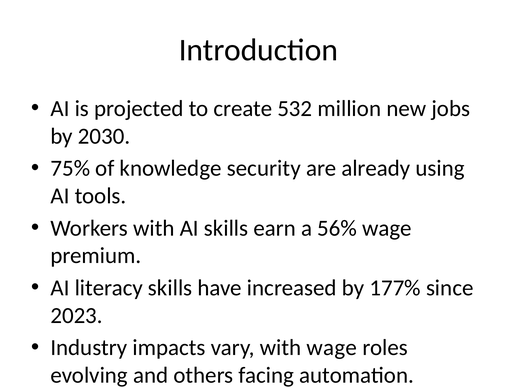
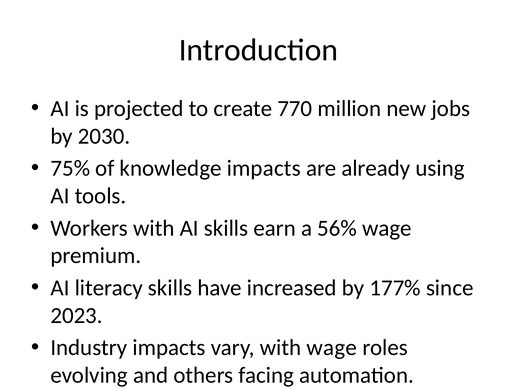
532: 532 -> 770
knowledge security: security -> impacts
